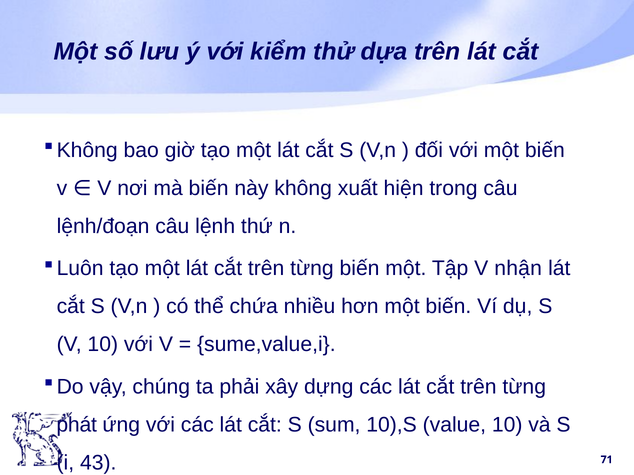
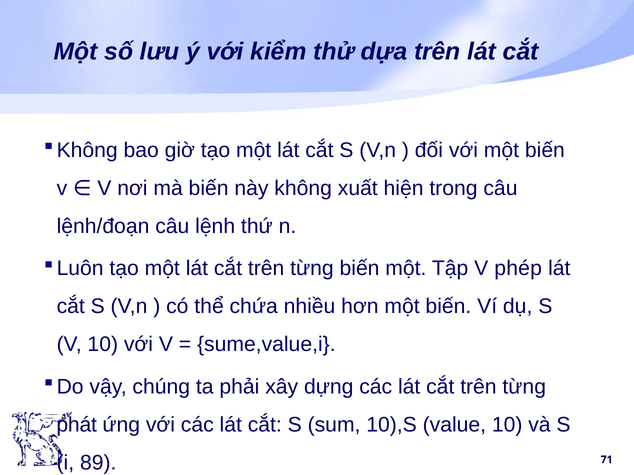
nhận: nhận -> phép
43: 43 -> 89
